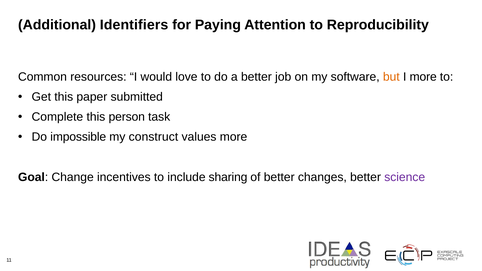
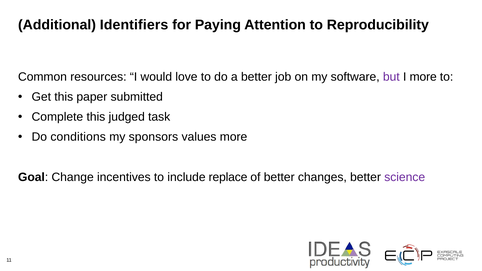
but colour: orange -> purple
person: person -> judged
impossible: impossible -> conditions
construct: construct -> sponsors
sharing: sharing -> replace
